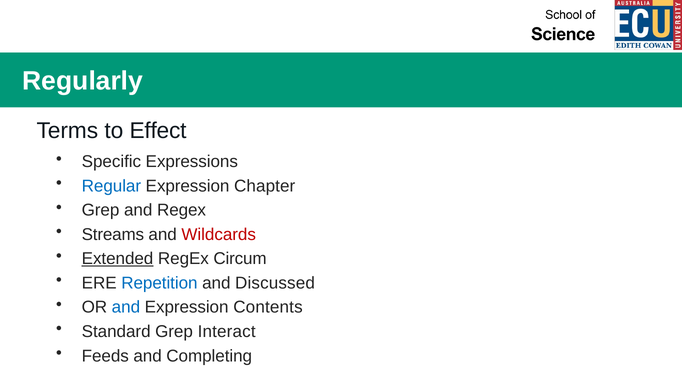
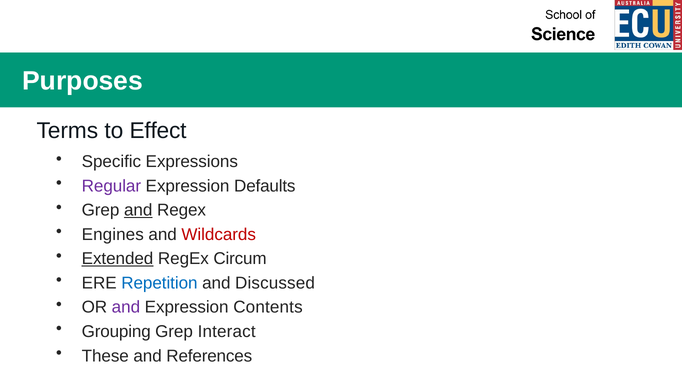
Regularly: Regularly -> Purposes
Regular colour: blue -> purple
Chapter: Chapter -> Defaults
and at (138, 210) underline: none -> present
Streams: Streams -> Engines
and at (126, 307) colour: blue -> purple
Standard: Standard -> Grouping
Feeds: Feeds -> These
Completing: Completing -> References
